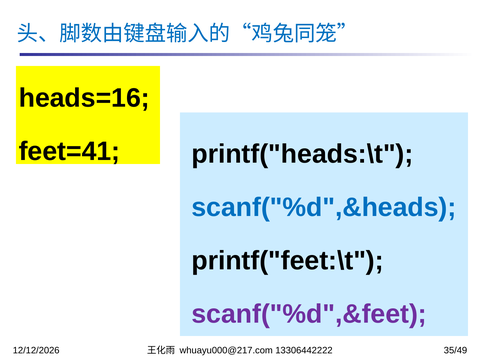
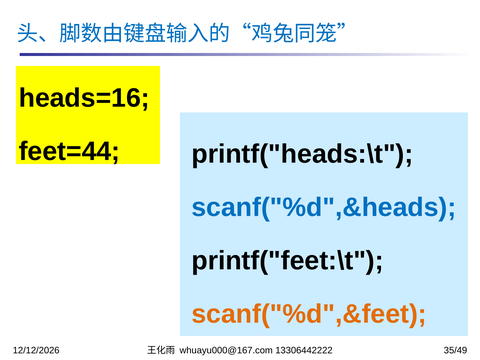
feet=41: feet=41 -> feet=44
scanf("%d",&feet colour: purple -> orange
whuayu000@217.com: whuayu000@217.com -> whuayu000@167.com
